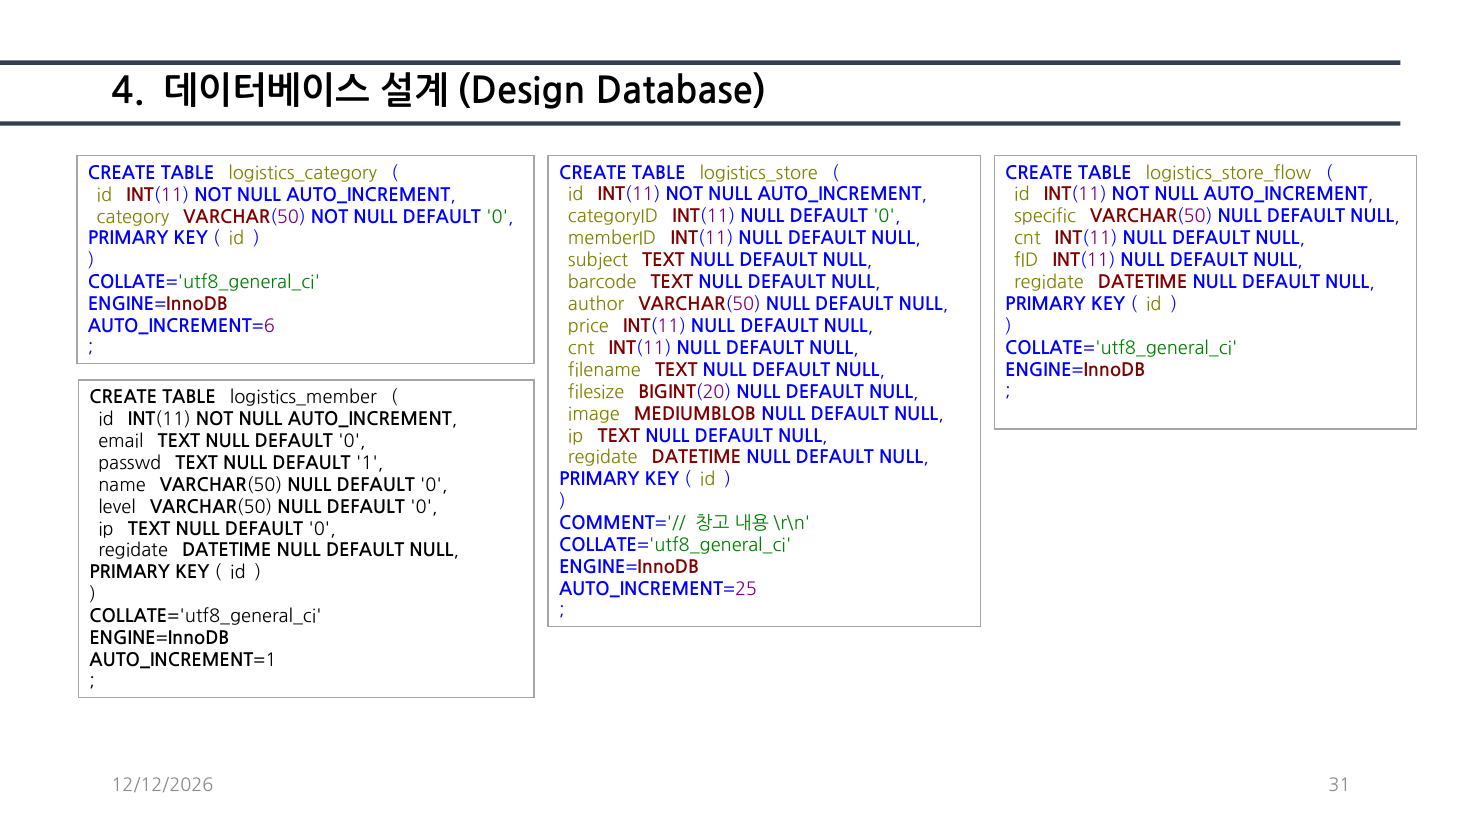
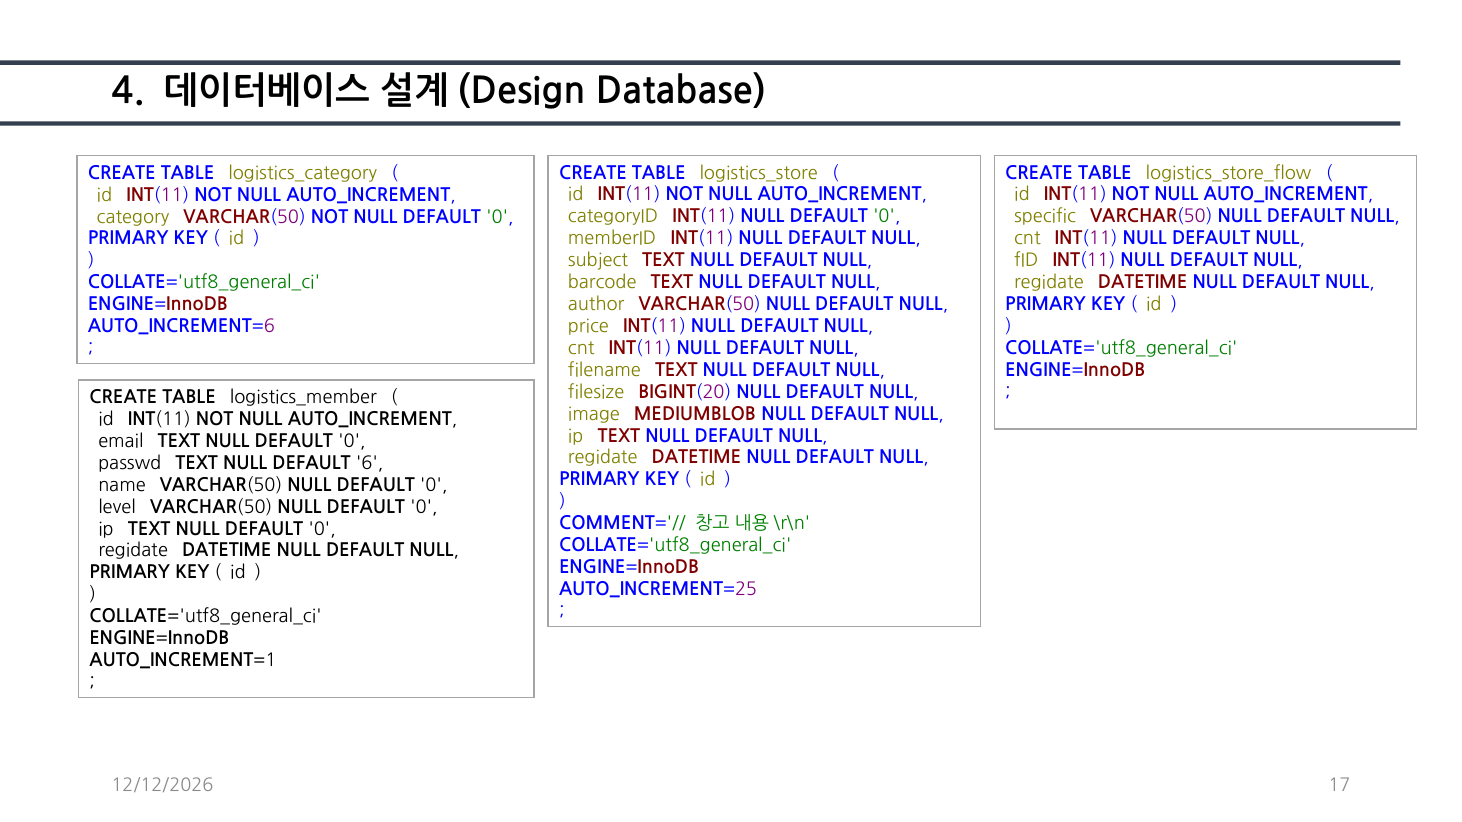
1: 1 -> 6
31: 31 -> 17
